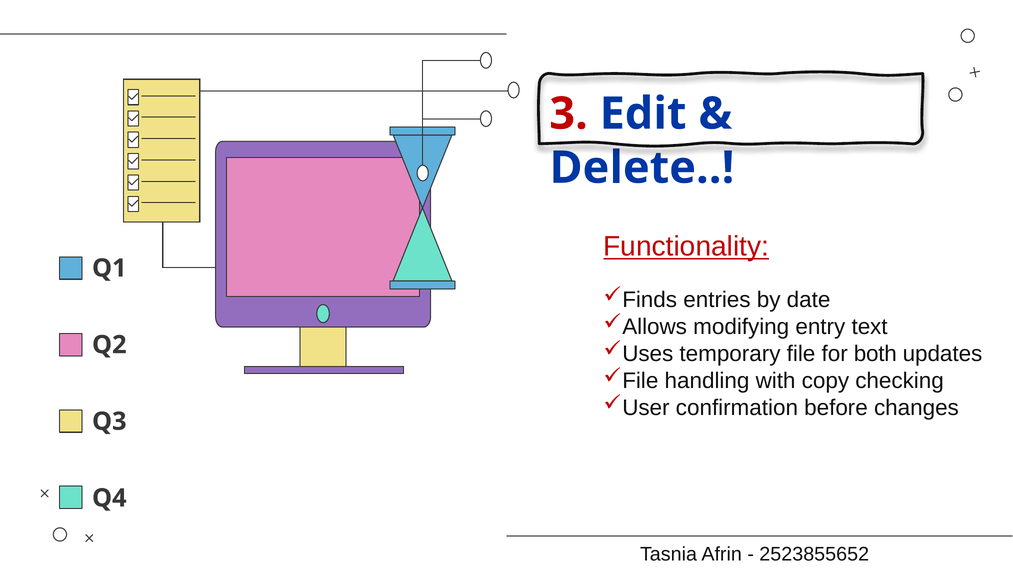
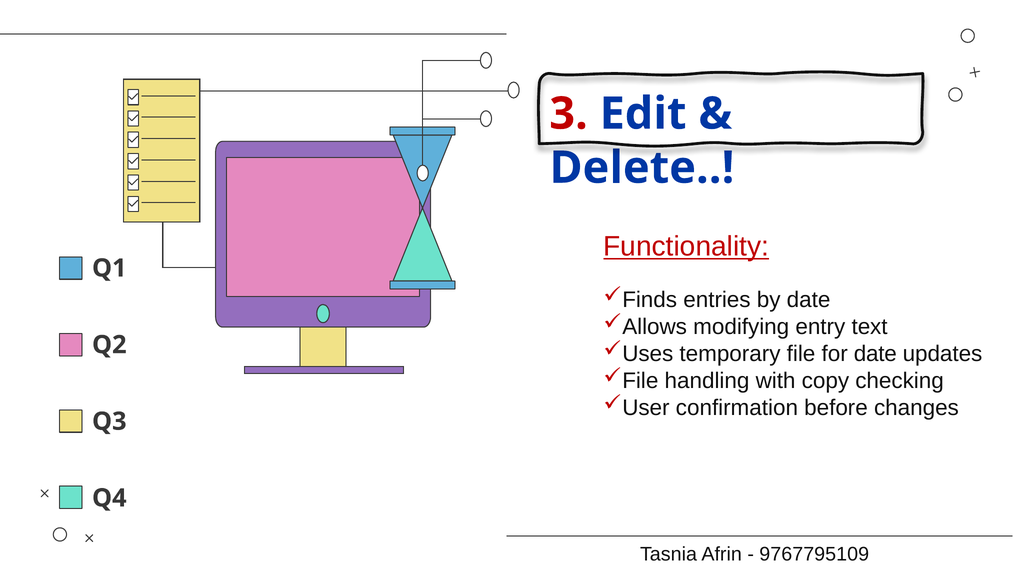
for both: both -> date
2523855652: 2523855652 -> 9767795109
